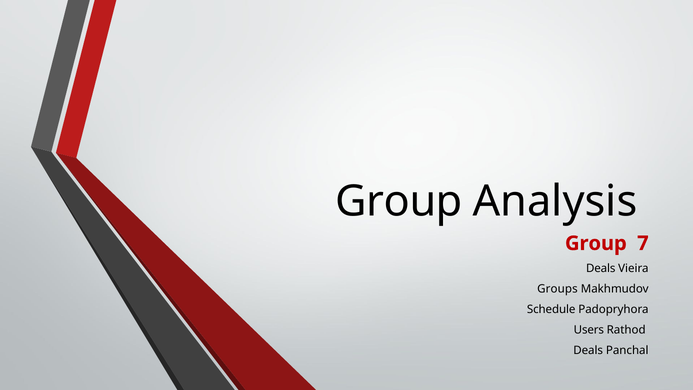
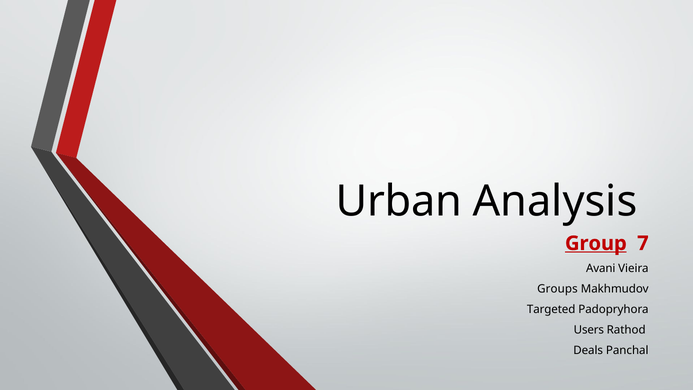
Group at (399, 202): Group -> Urban
Group at (596, 243) underline: none -> present
Deals at (601, 268): Deals -> Avani
Schedule: Schedule -> Targeted
